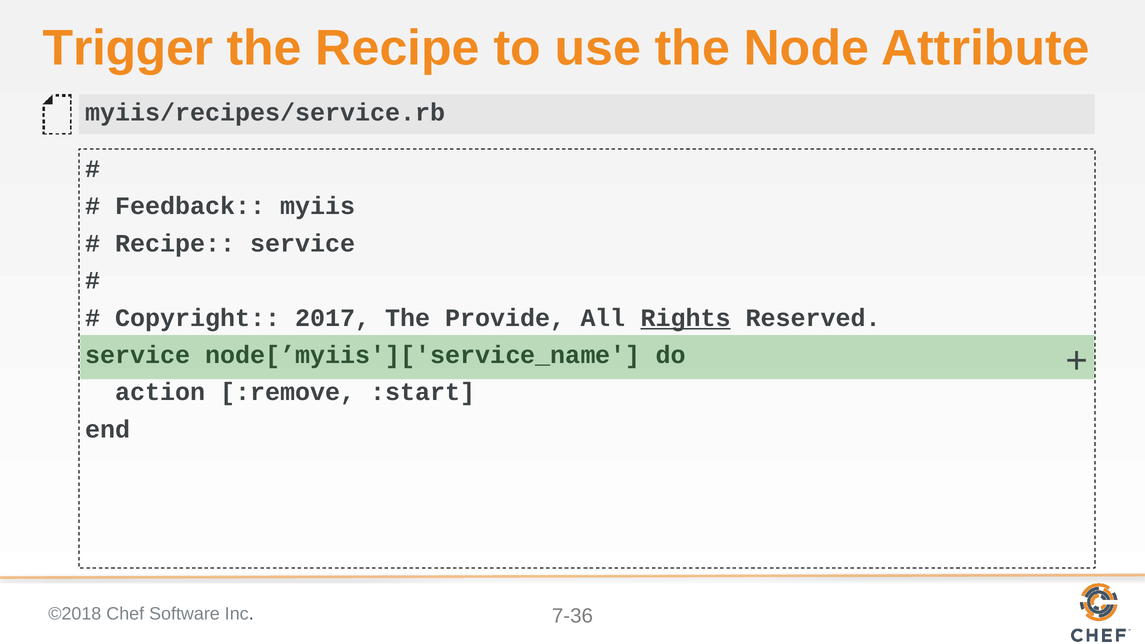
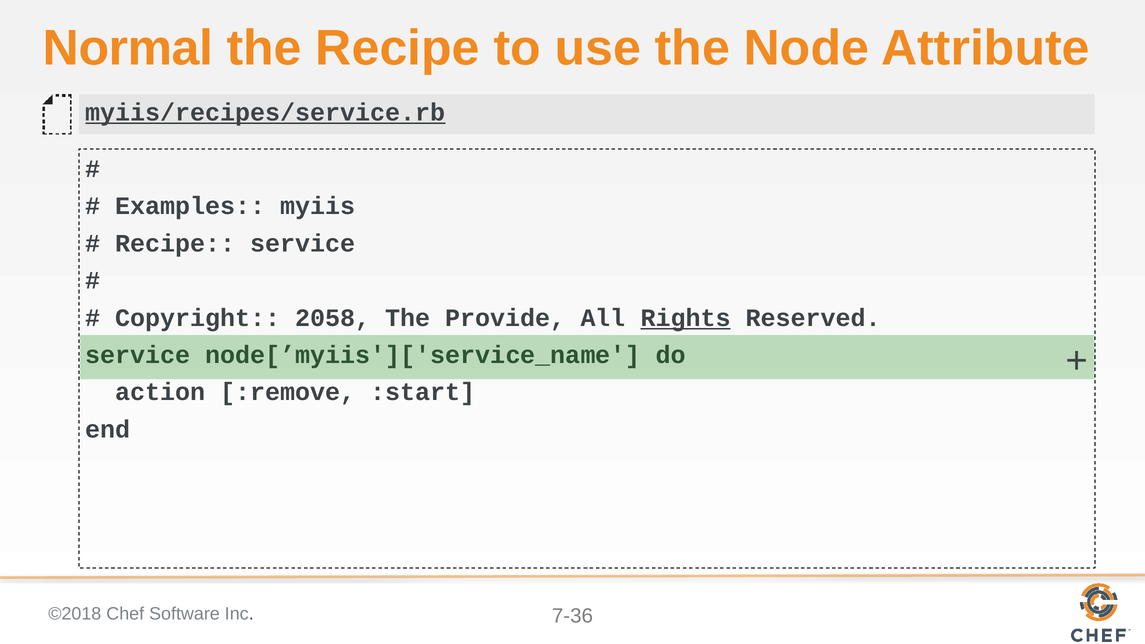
Trigger: Trigger -> Normal
myiis/recipes/service.rb underline: none -> present
Feedback: Feedback -> Examples
2017: 2017 -> 2058
